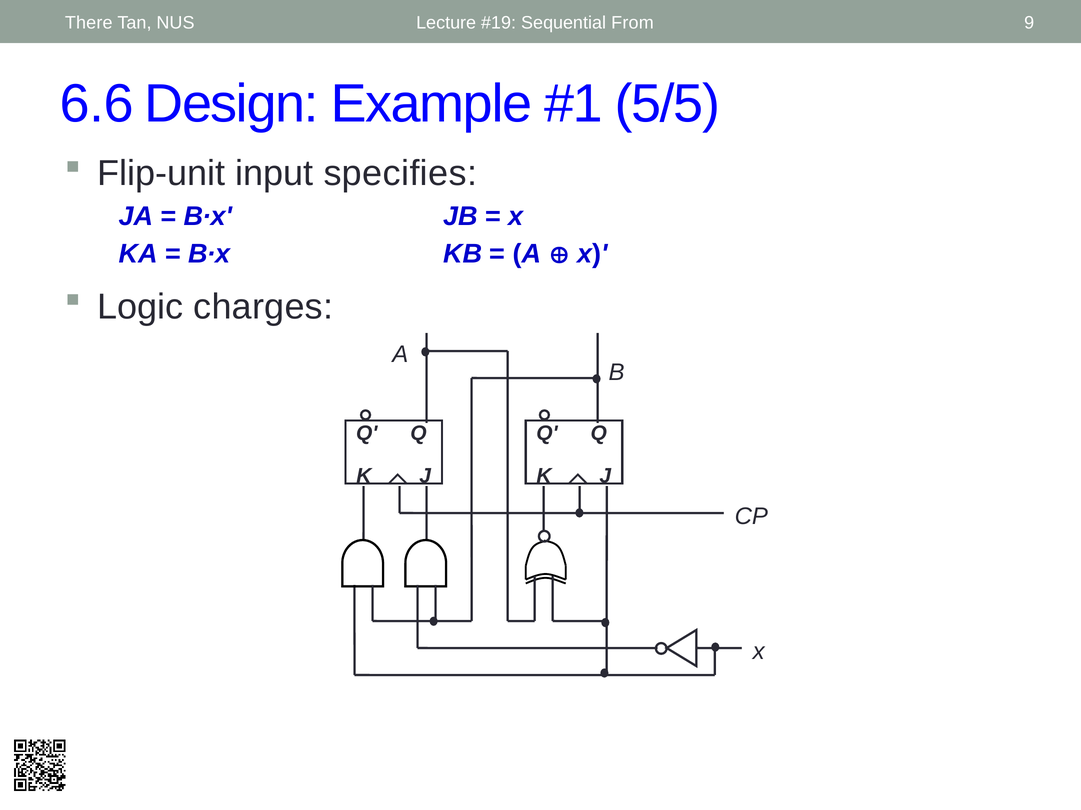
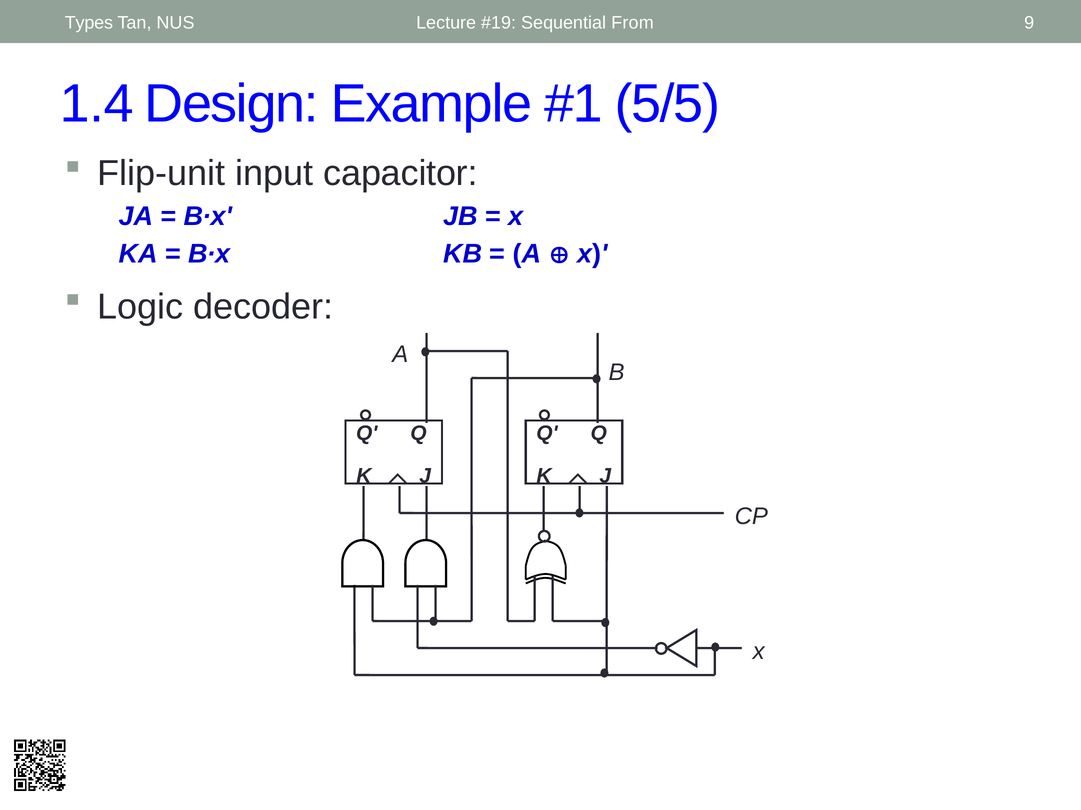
There: There -> Types
6.6: 6.6 -> 1.4
specifies: specifies -> capacitor
charges: charges -> decoder
